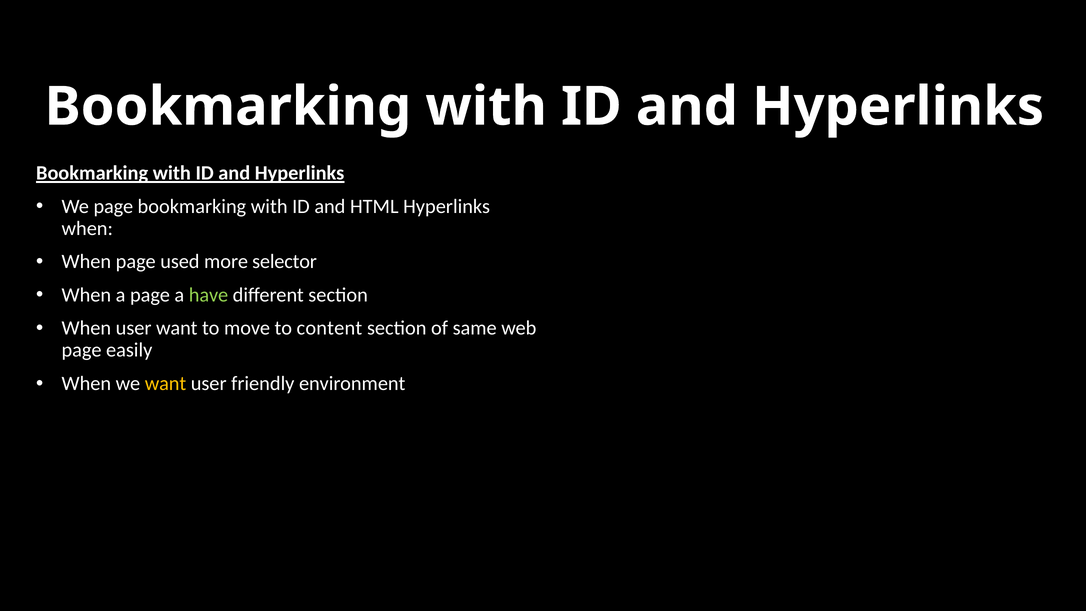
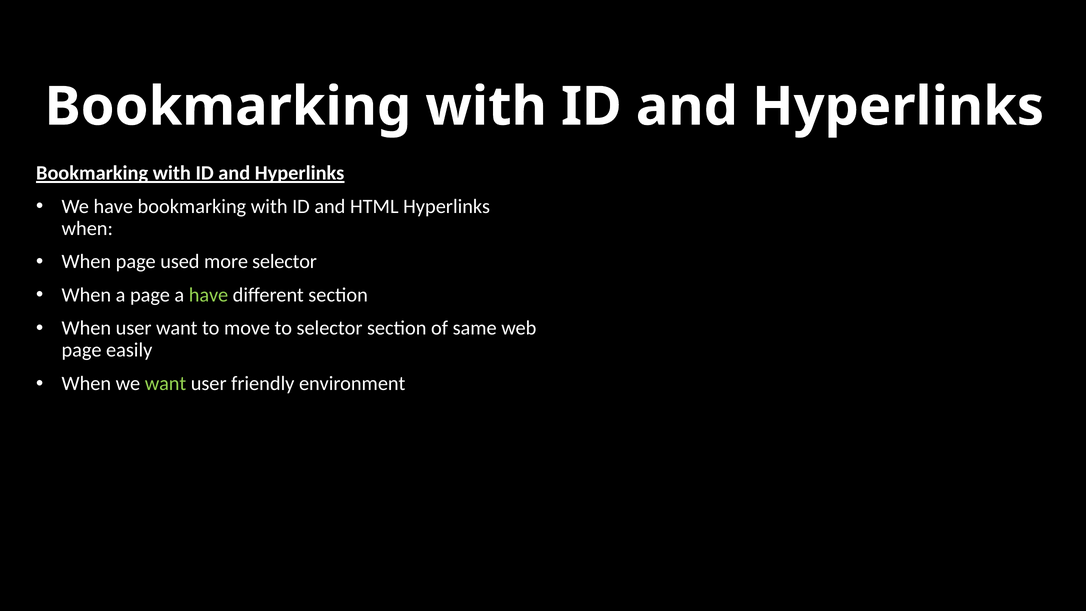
We page: page -> have
to content: content -> selector
want at (166, 383) colour: yellow -> light green
